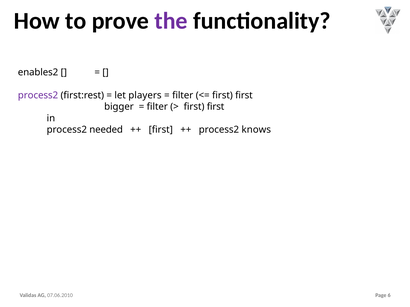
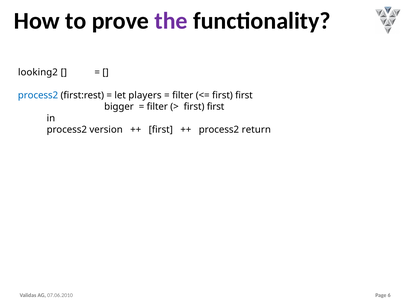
enables2: enables2 -> looking2
process2 at (38, 95) colour: purple -> blue
needed: needed -> version
knows: knows -> return
